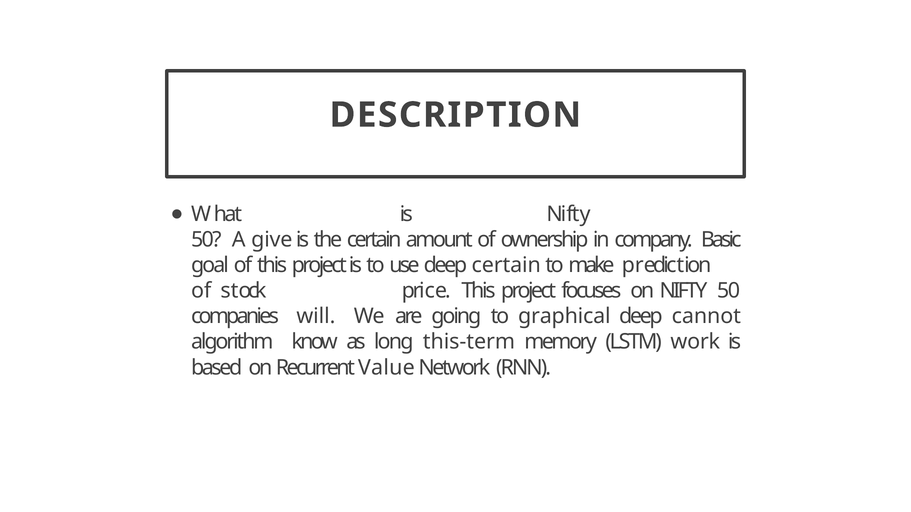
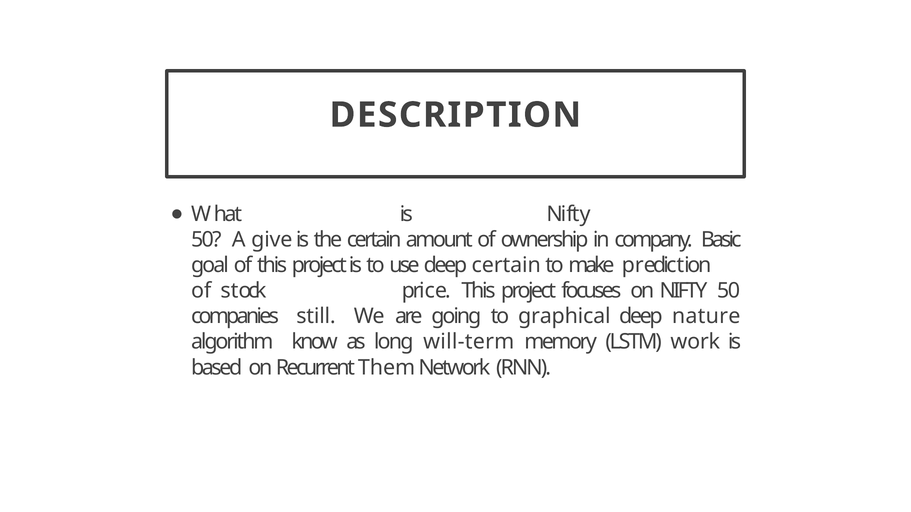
will: will -> still
cannot: cannot -> nature
this-term: this-term -> will-term
Value: Value -> Them
